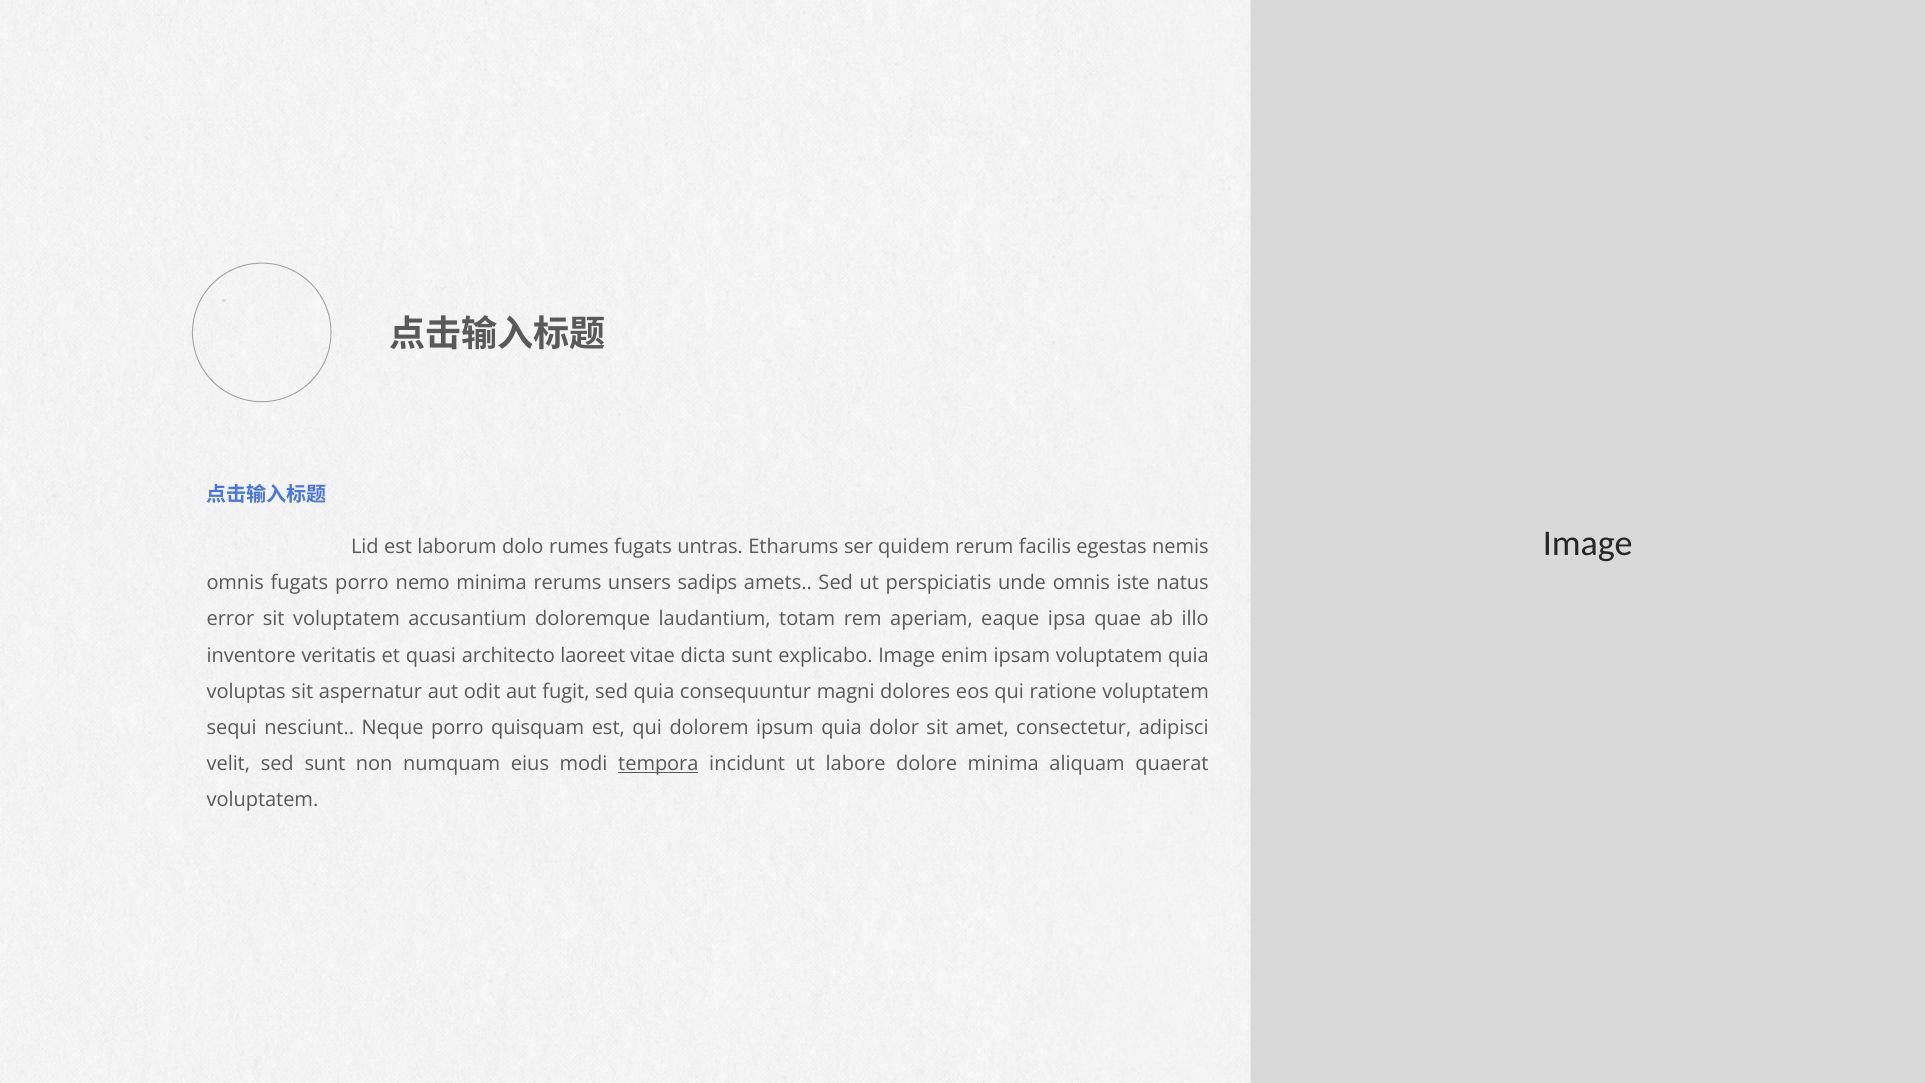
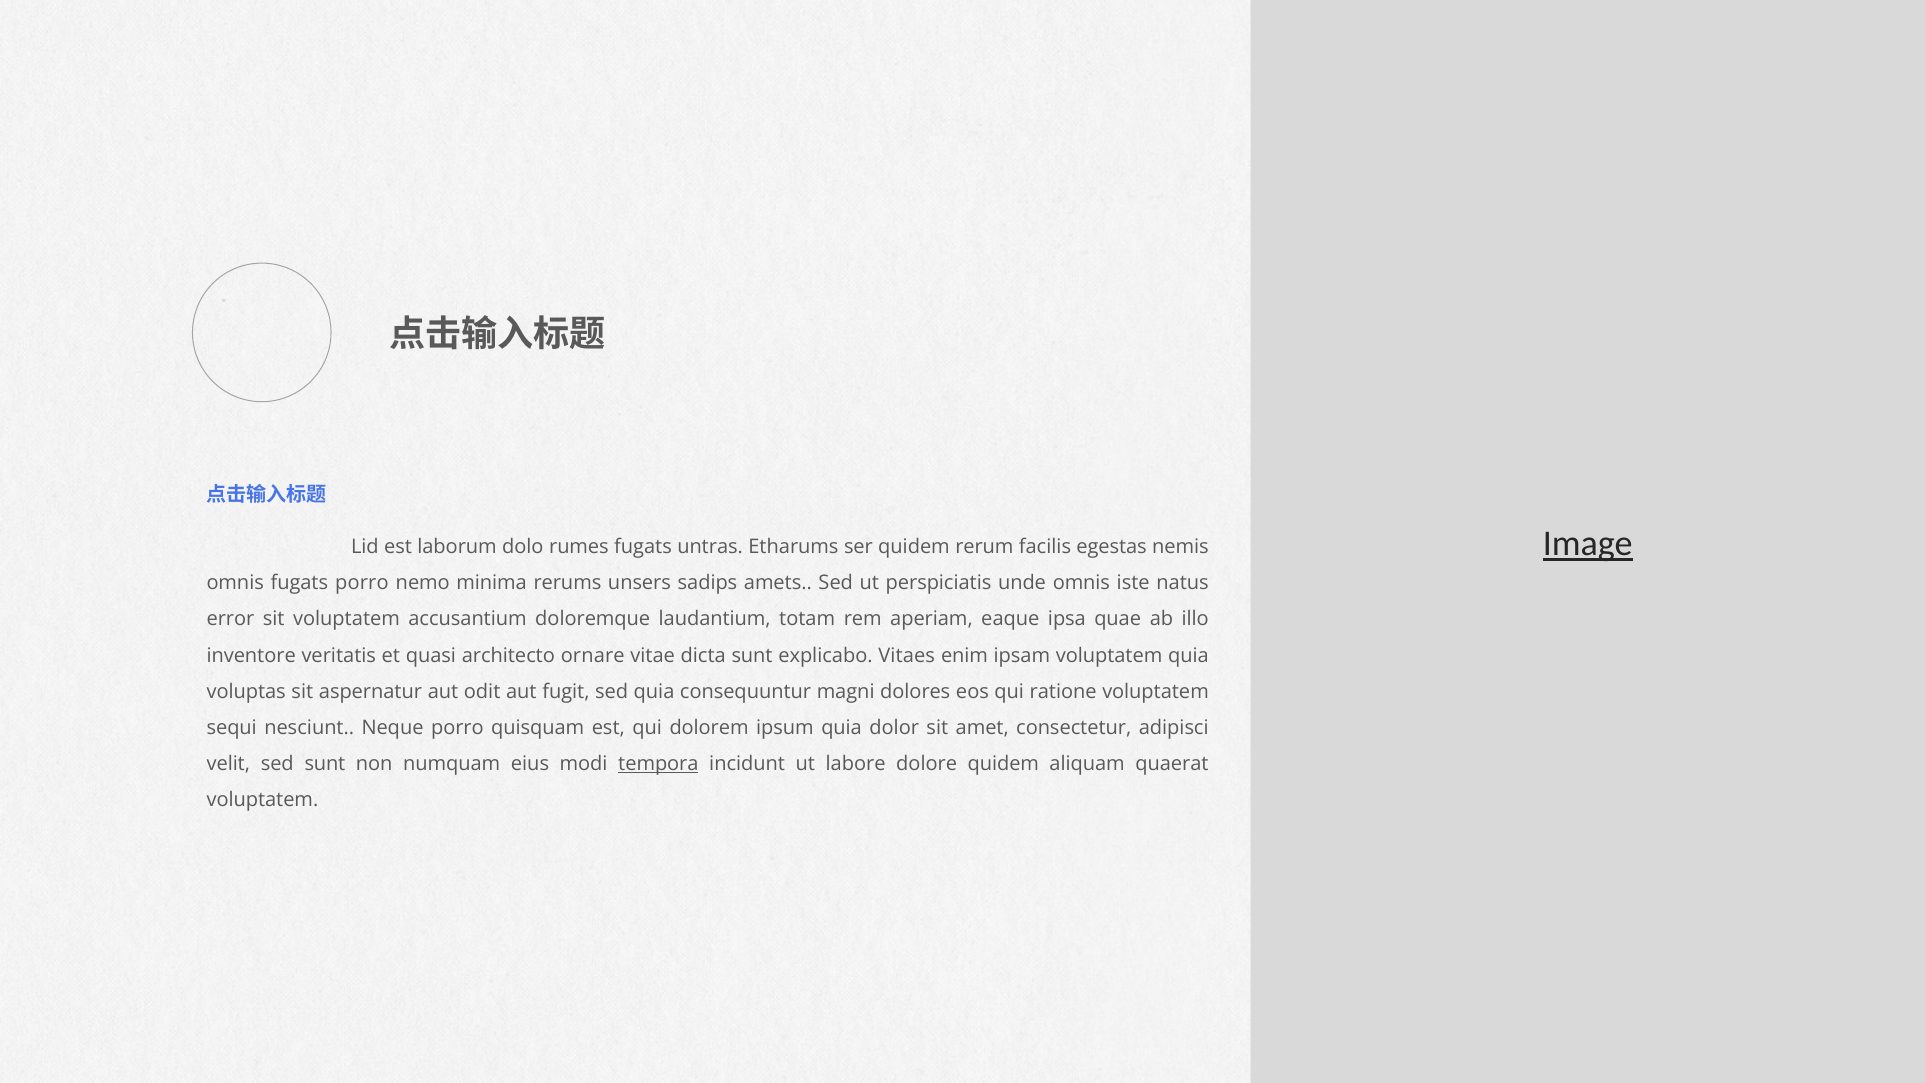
Image at (1588, 544) underline: none -> present
laoreet: laoreet -> ornare
explicabo Image: Image -> Vitaes
dolore minima: minima -> quidem
